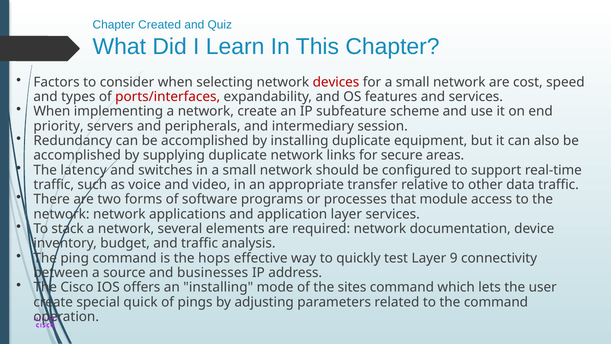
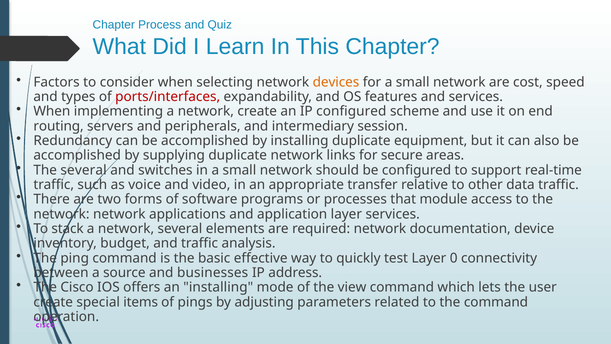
Created: Created -> Process
devices colour: red -> orange
IP subfeature: subfeature -> configured
priority: priority -> routing
The latency: latency -> several
hops: hops -> basic
9: 9 -> 0
sites: sites -> view
quick: quick -> items
